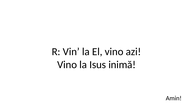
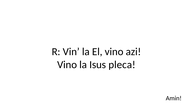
inimă: inimă -> pleca
